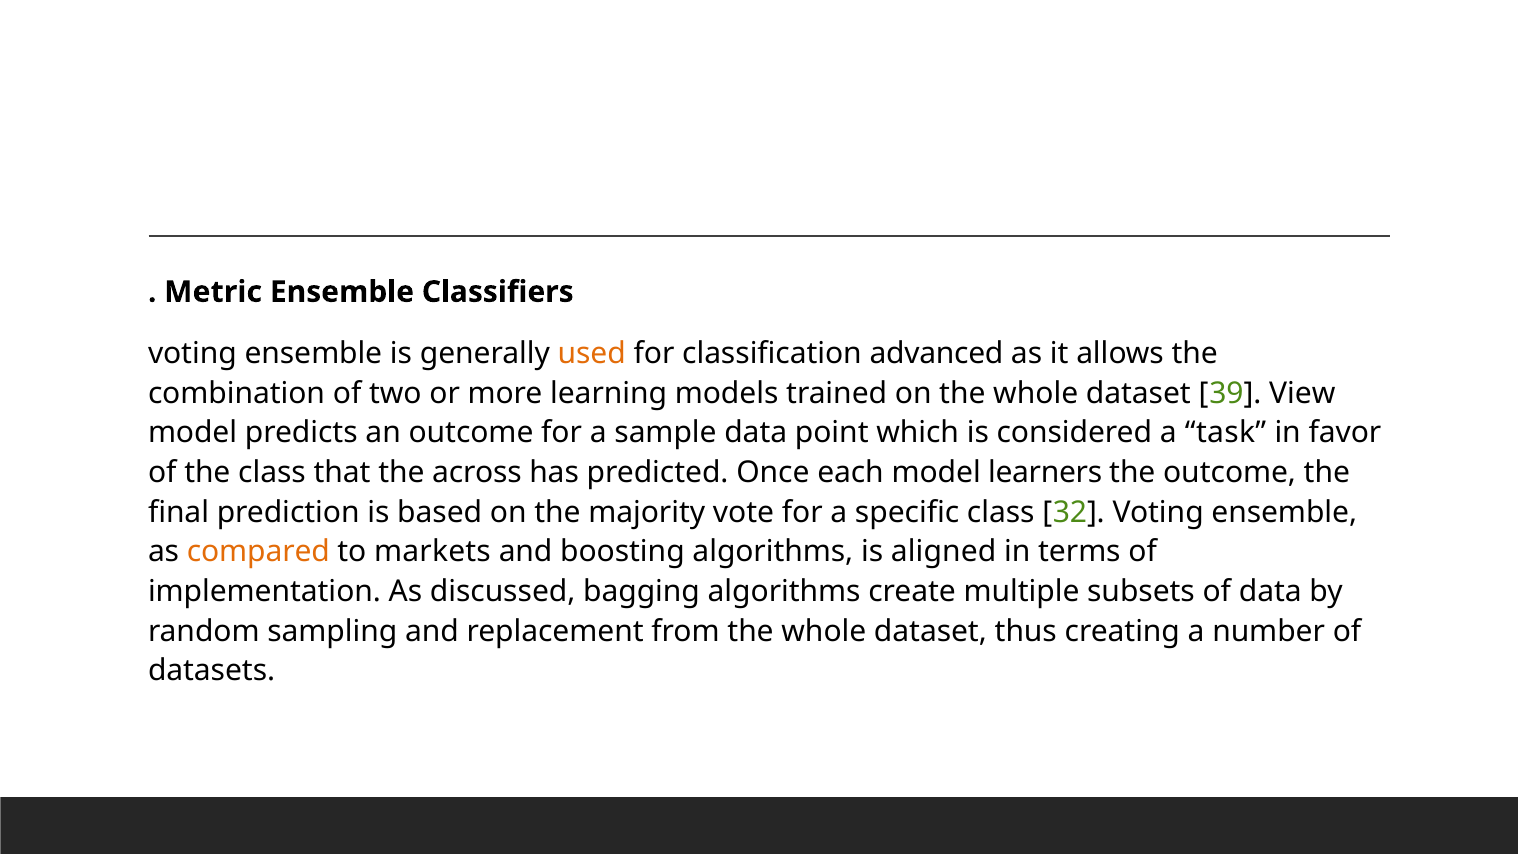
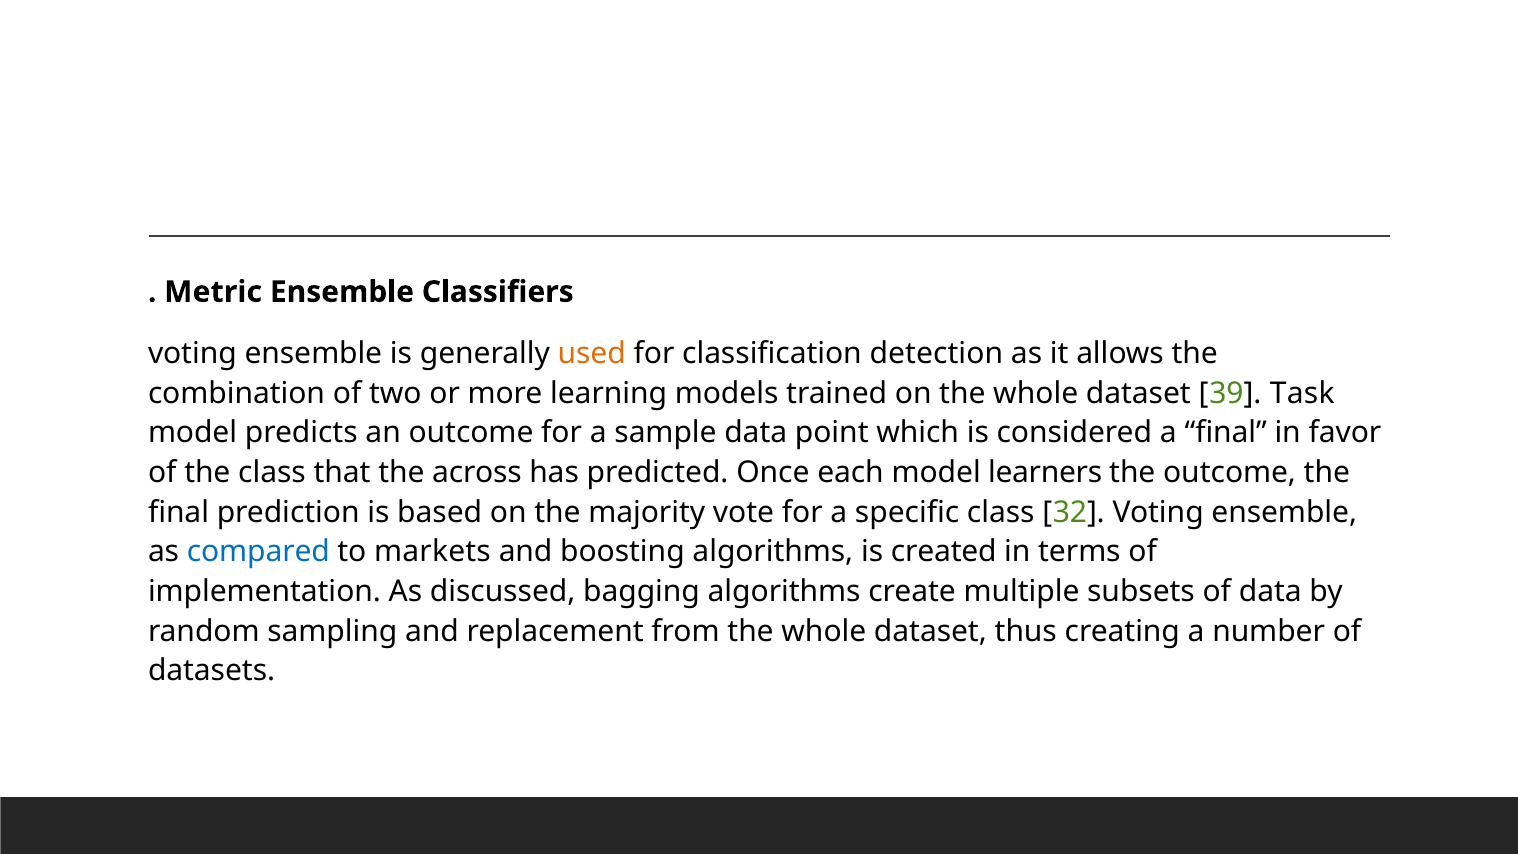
advanced: advanced -> detection
View: View -> Task
a task: task -> final
compared colour: orange -> blue
aligned: aligned -> created
